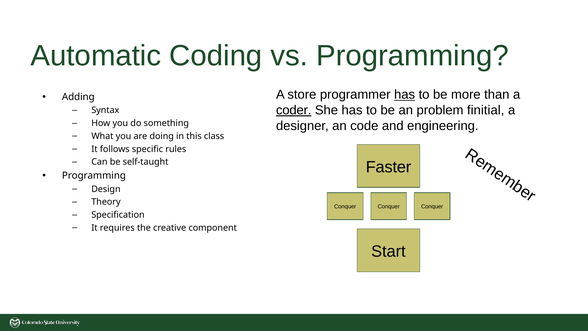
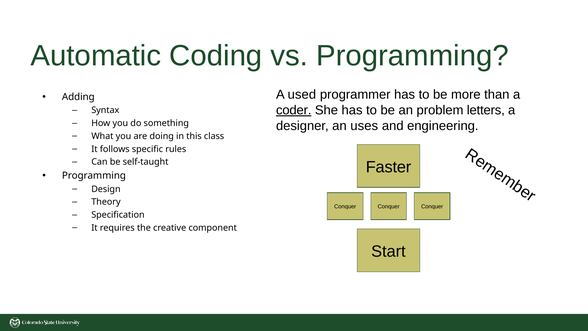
store: store -> used
has at (405, 95) underline: present -> none
finitial: finitial -> letters
code: code -> uses
